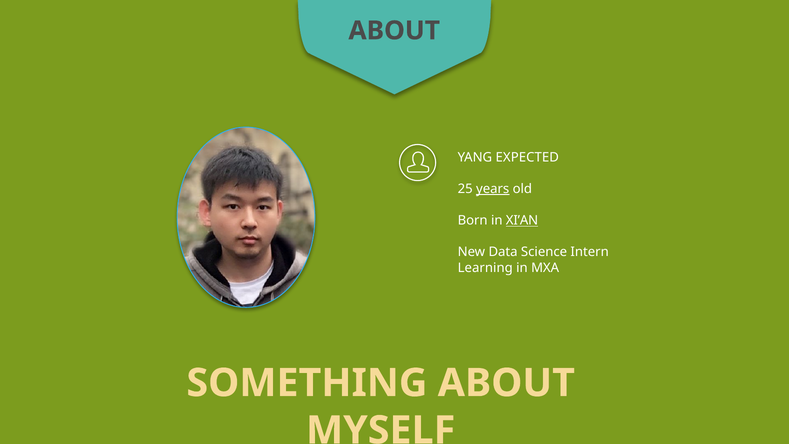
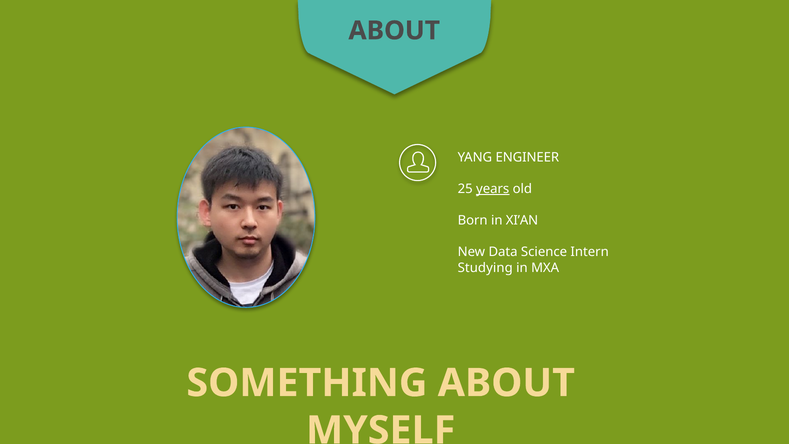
EXPECTED: EXPECTED -> ENGINEER
XI’AN underline: present -> none
Learning: Learning -> Studying
